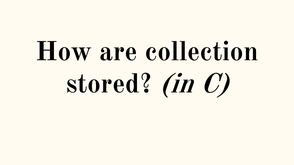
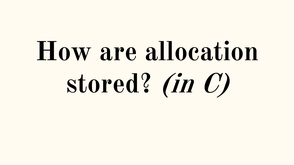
collection: collection -> allocation
